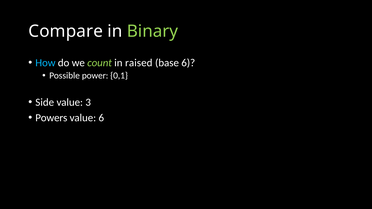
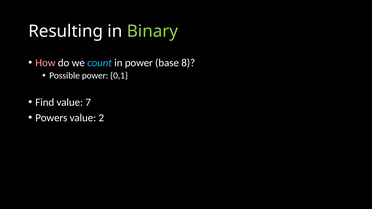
Compare: Compare -> Resulting
How colour: light blue -> pink
count colour: light green -> light blue
in raised: raised -> power
base 6: 6 -> 8
Side: Side -> Find
3: 3 -> 7
value 6: 6 -> 2
